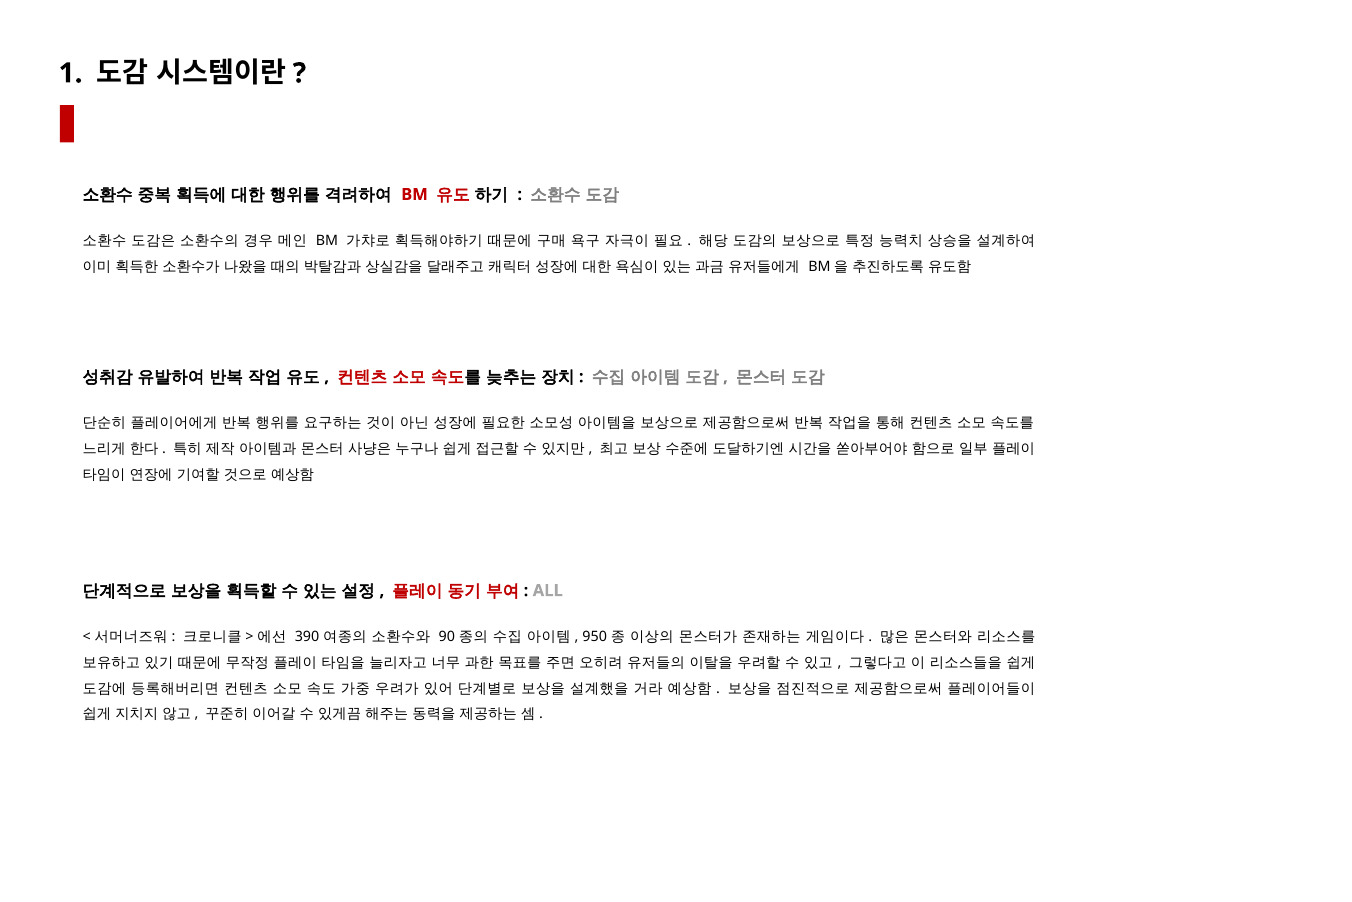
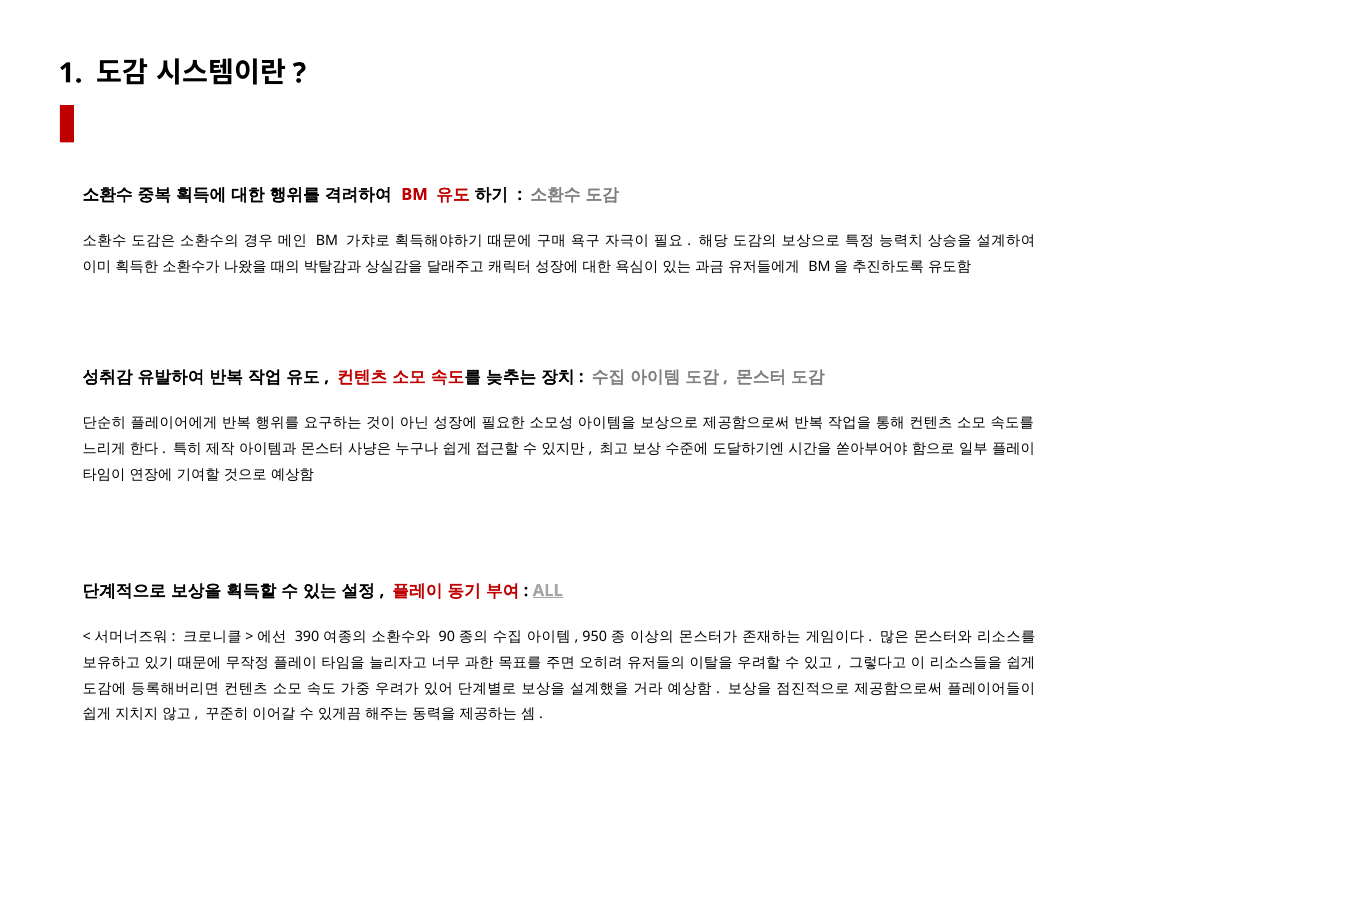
ALL underline: none -> present
